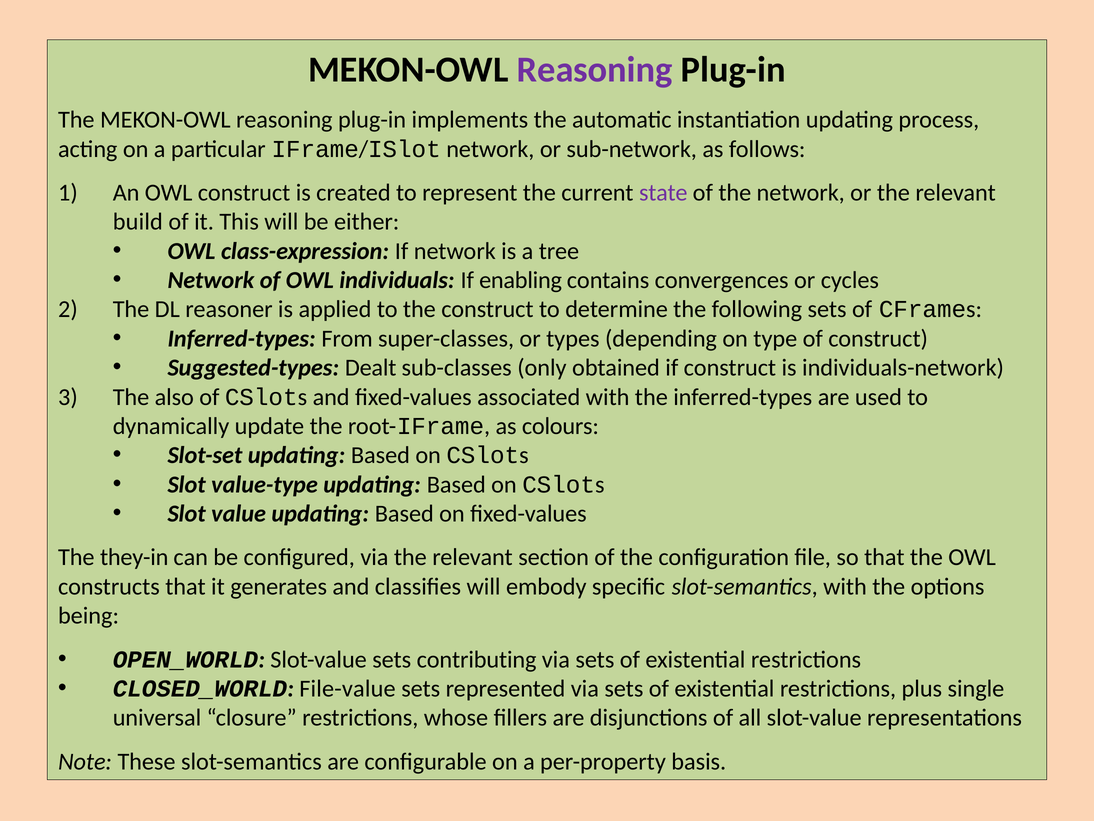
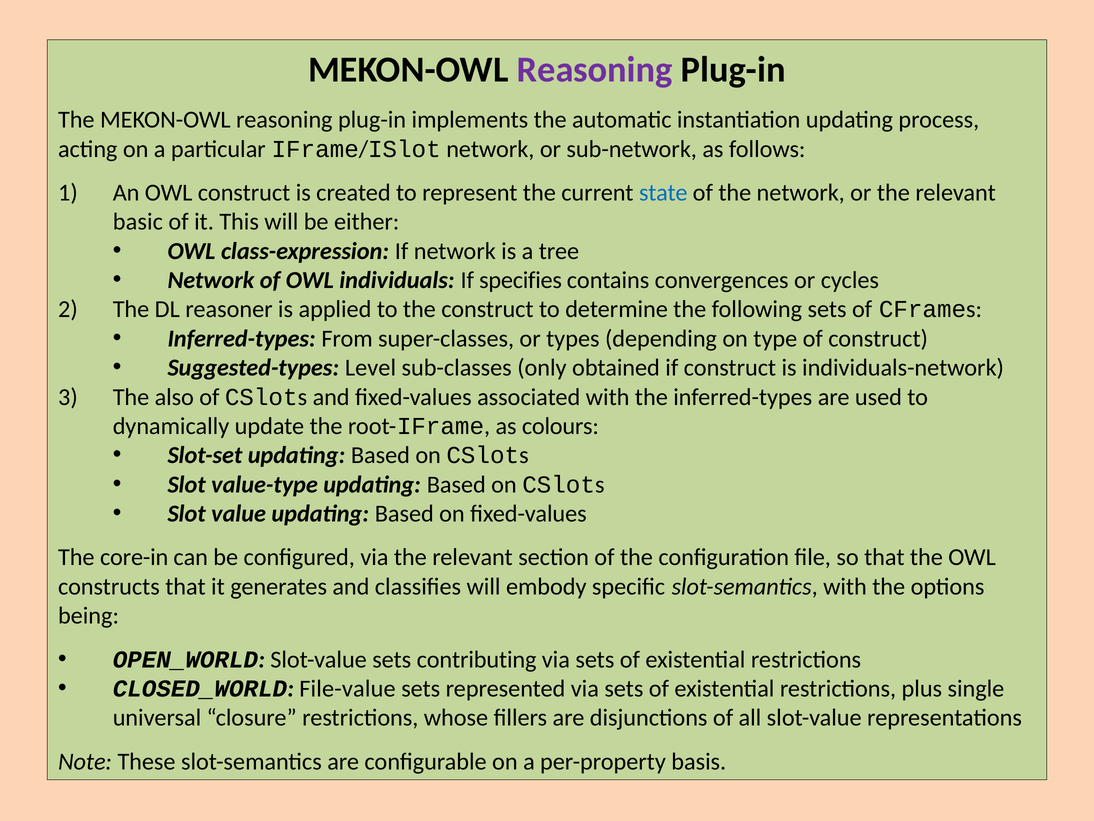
state colour: purple -> blue
build: build -> basic
enabling: enabling -> specifies
Dealt: Dealt -> Level
they-in: they-in -> core-in
